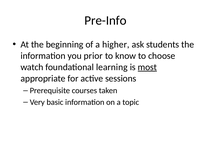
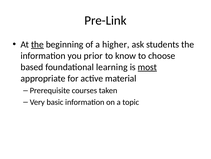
Pre-Info: Pre-Info -> Pre-Link
the at (37, 44) underline: none -> present
watch: watch -> based
sessions: sessions -> material
